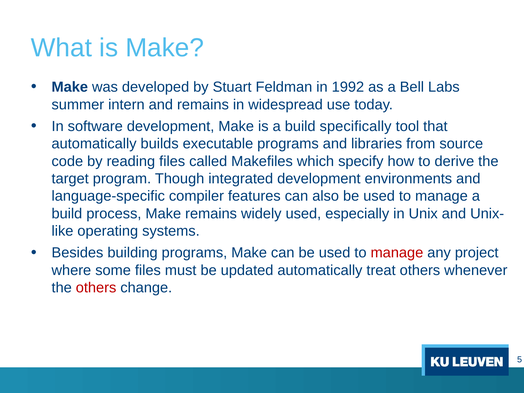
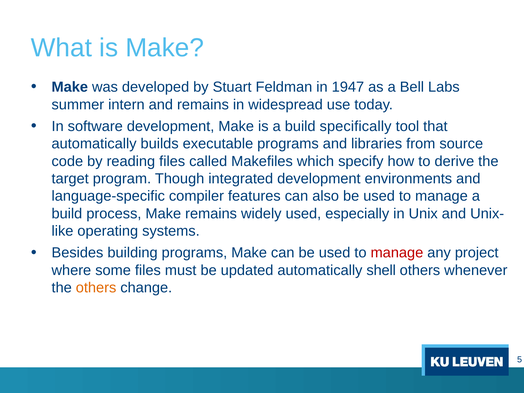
1992: 1992 -> 1947
treat: treat -> shell
others at (96, 288) colour: red -> orange
